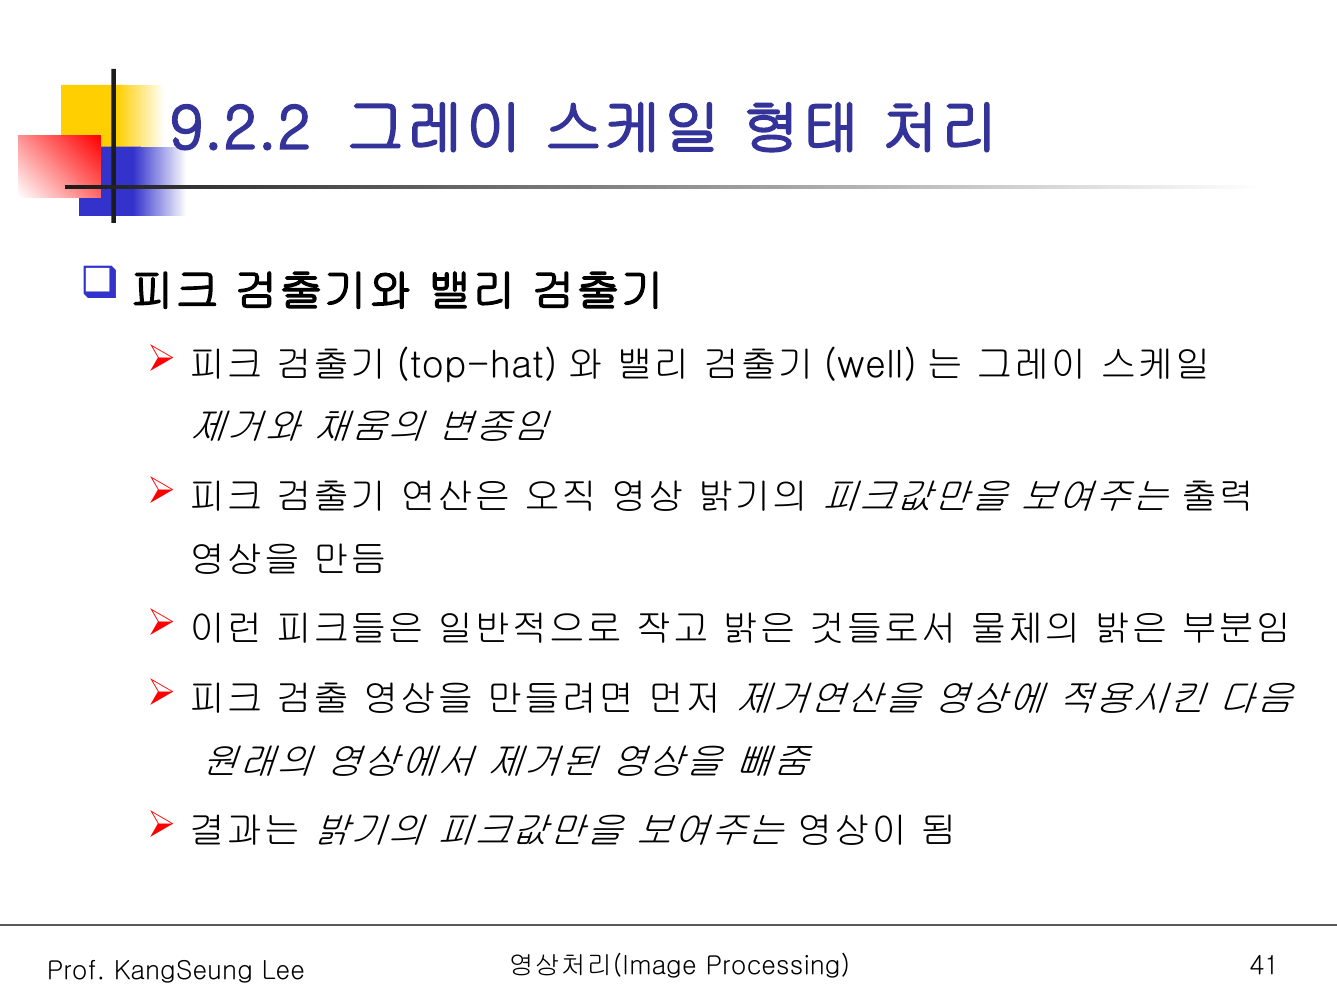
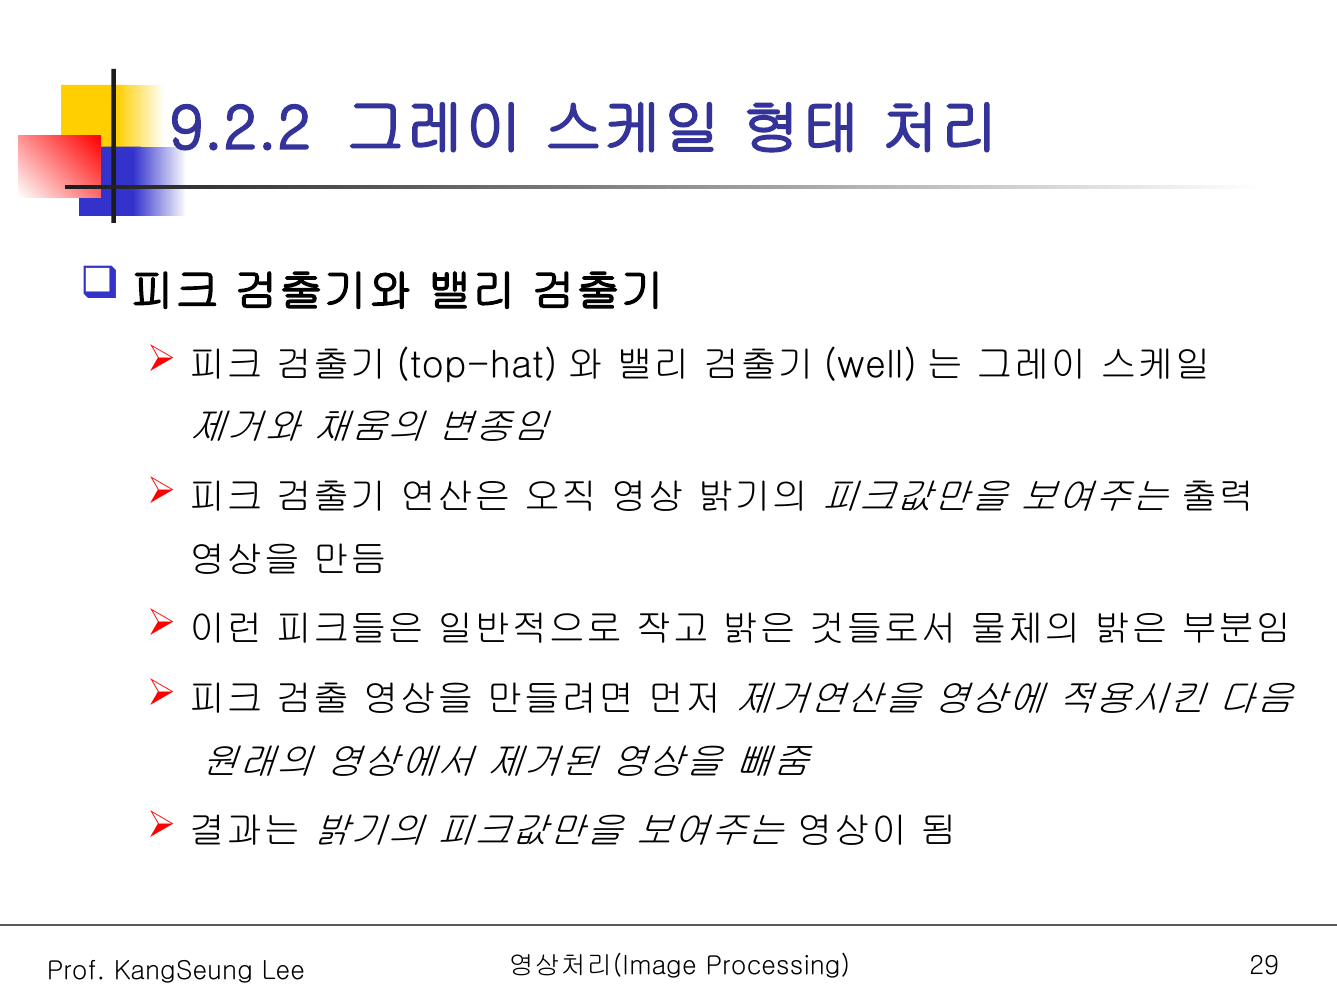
41: 41 -> 29
